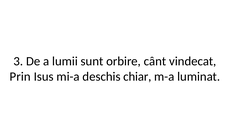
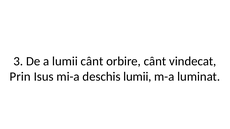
lumii sunt: sunt -> cânt
deschis chiar: chiar -> lumii
